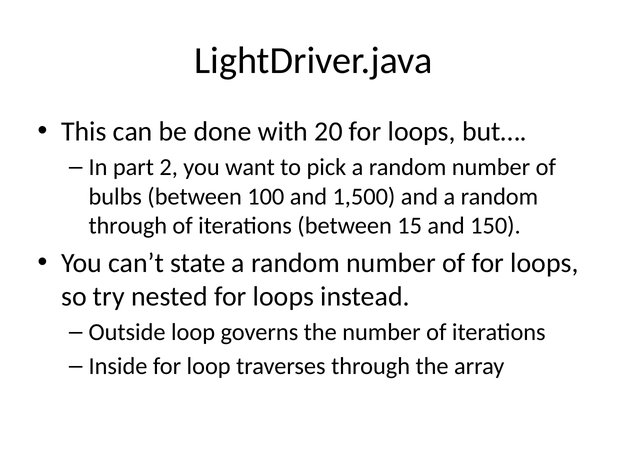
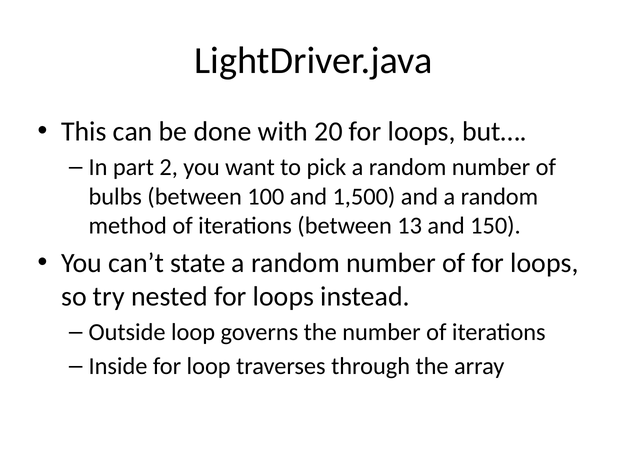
through at (128, 226): through -> method
15: 15 -> 13
